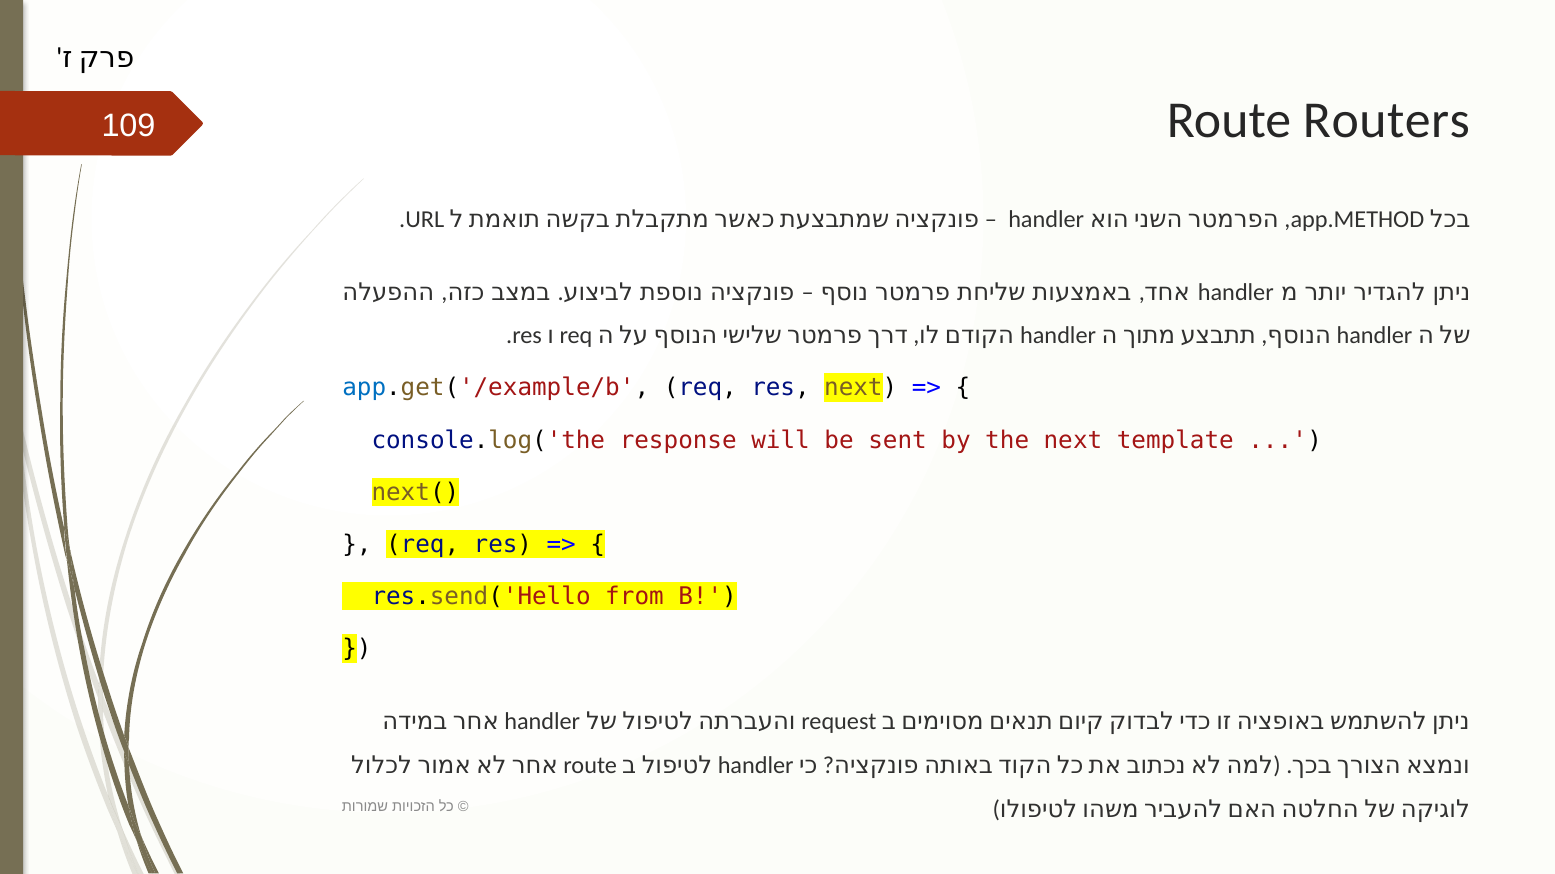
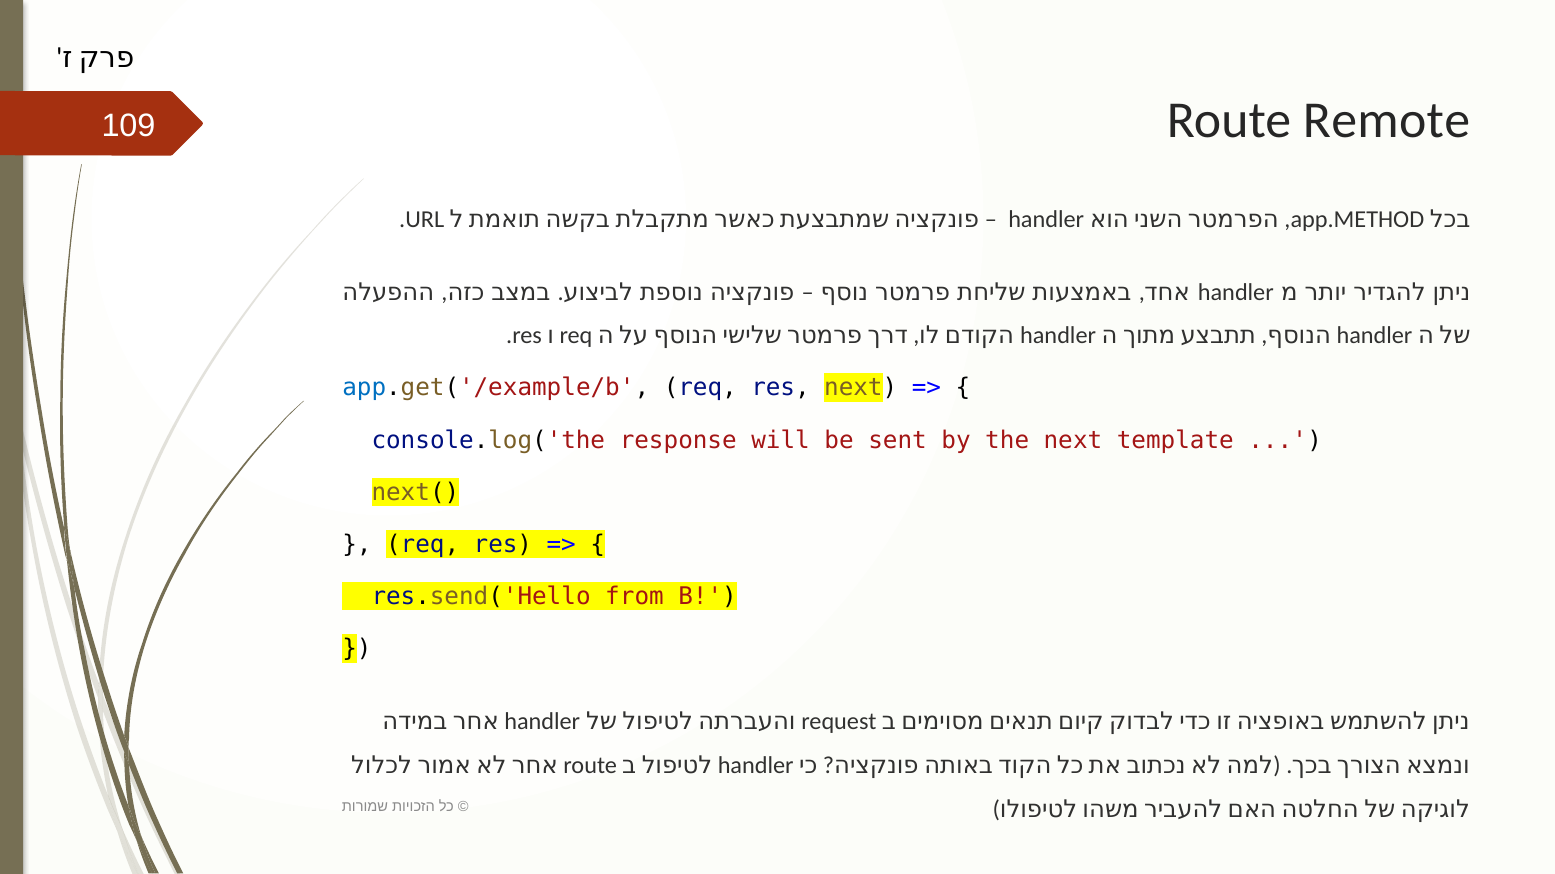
Routers: Routers -> Remote
